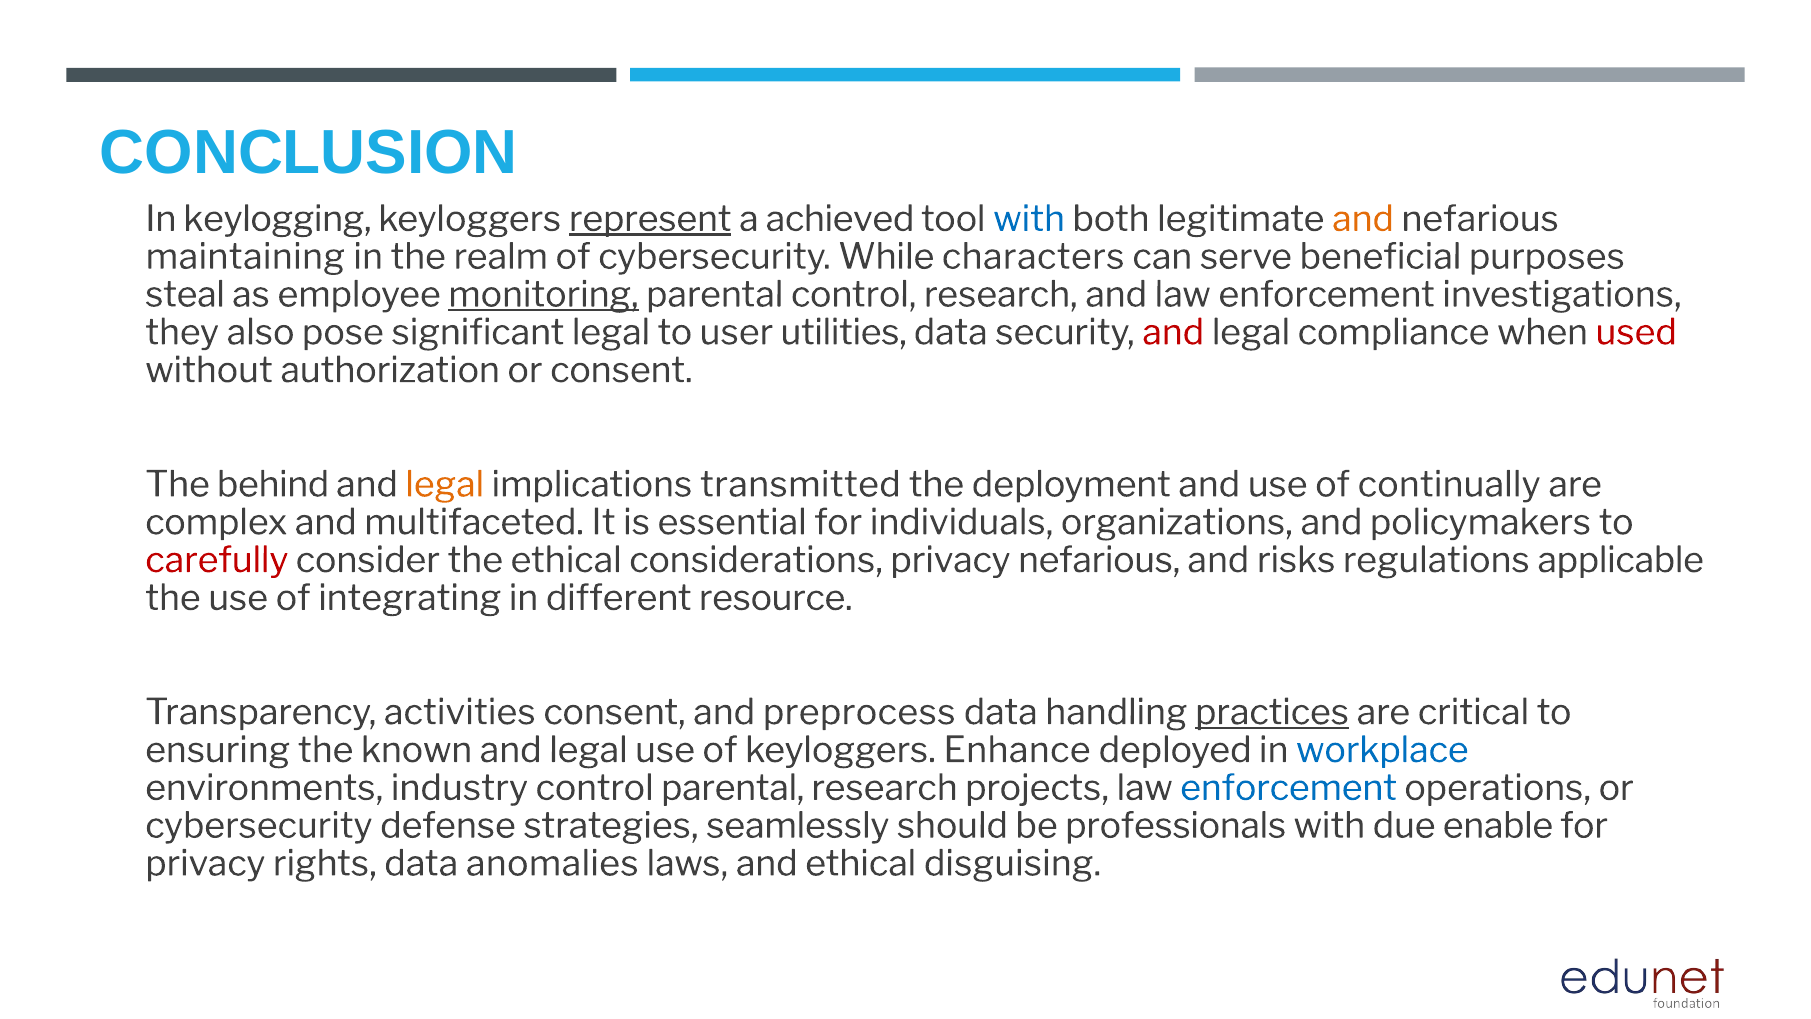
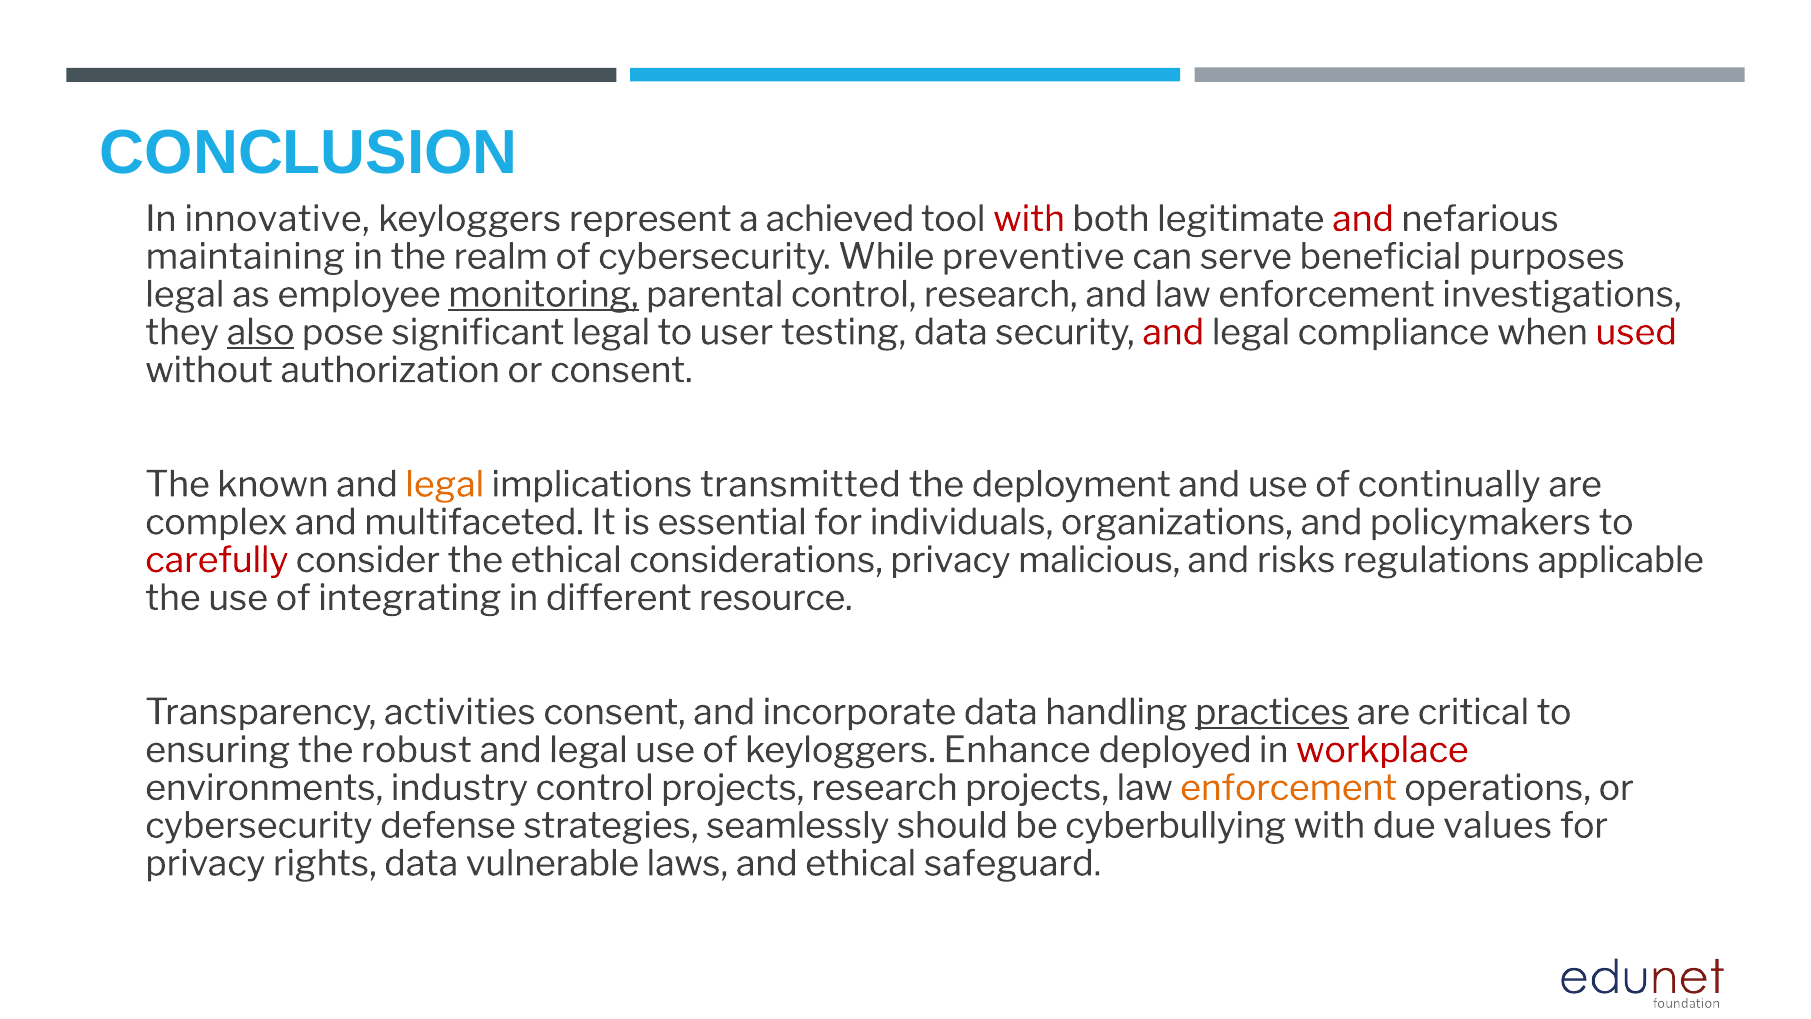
keylogging: keylogging -> innovative
represent underline: present -> none
with at (1029, 219) colour: blue -> red
and at (1363, 219) colour: orange -> red
characters: characters -> preventive
steal at (185, 295): steal -> legal
also underline: none -> present
utilities: utilities -> testing
behind: behind -> known
privacy nefarious: nefarious -> malicious
preprocess: preprocess -> incorporate
known: known -> robust
workplace colour: blue -> red
control parental: parental -> projects
enforcement at (1289, 788) colour: blue -> orange
professionals: professionals -> cyberbullying
enable: enable -> values
anomalies: anomalies -> vulnerable
disguising: disguising -> safeguard
